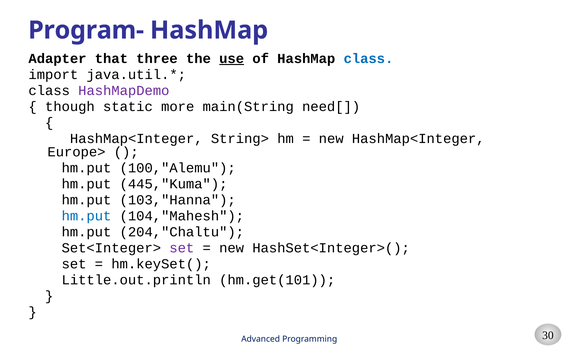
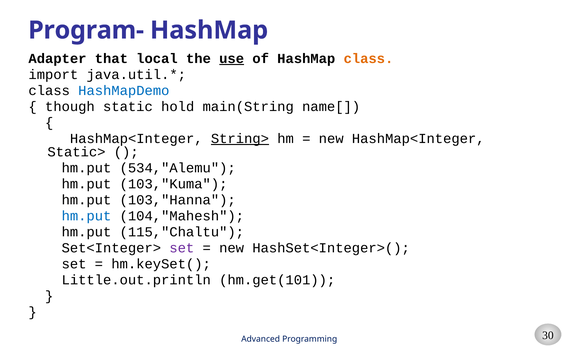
three: three -> local
class at (368, 59) colour: blue -> orange
HashMapDemo colour: purple -> blue
more: more -> hold
need[: need[ -> name[
String> underline: none -> present
Europe>: Europe> -> Static>
100,"Alemu: 100,"Alemu -> 534,"Alemu
445,"Kuma: 445,"Kuma -> 103,"Kuma
204,"Chaltu: 204,"Chaltu -> 115,"Chaltu
